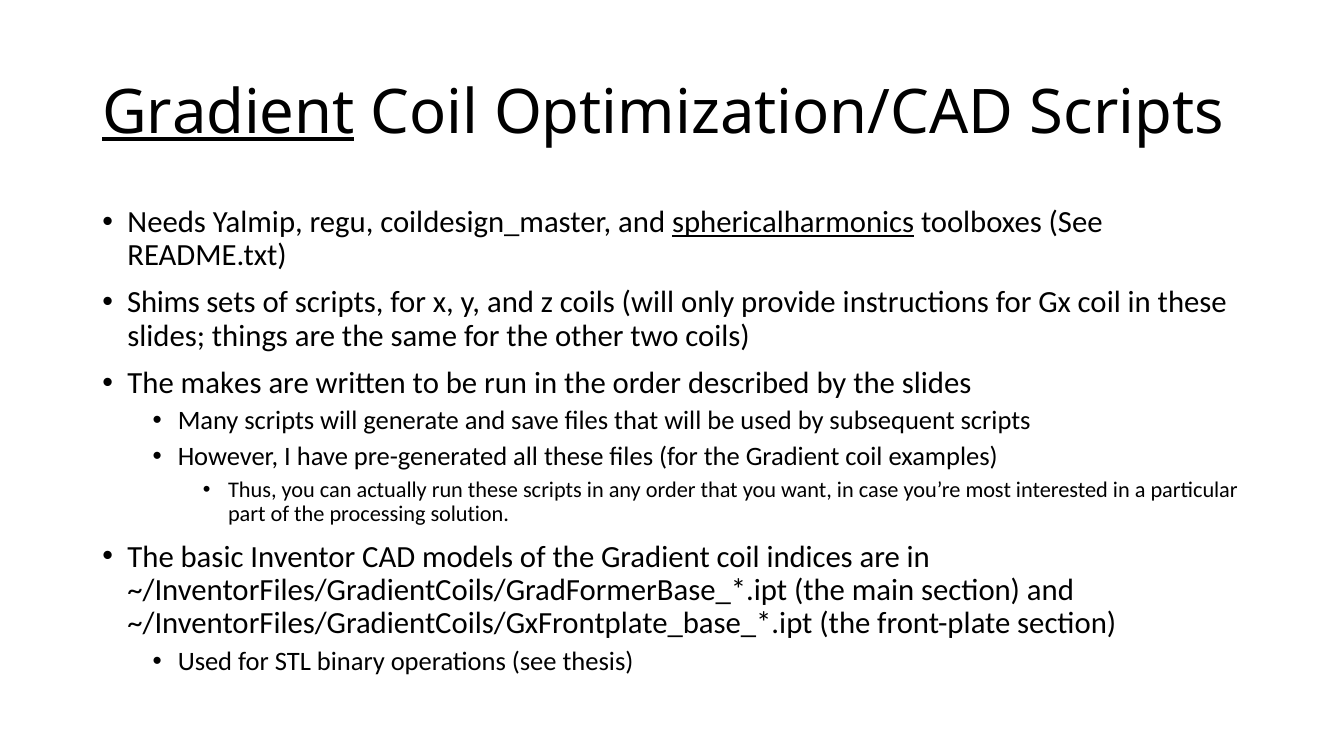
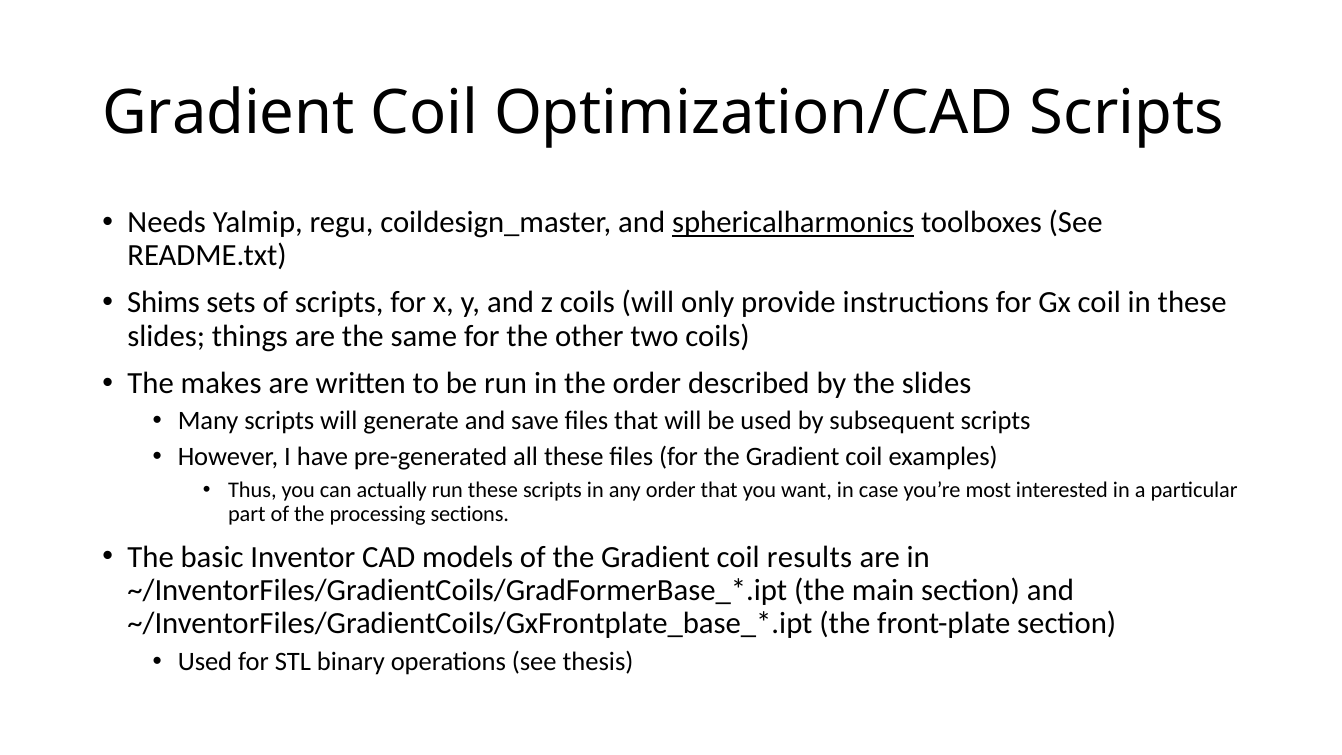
Gradient at (228, 113) underline: present -> none
solution: solution -> sections
indices: indices -> results
